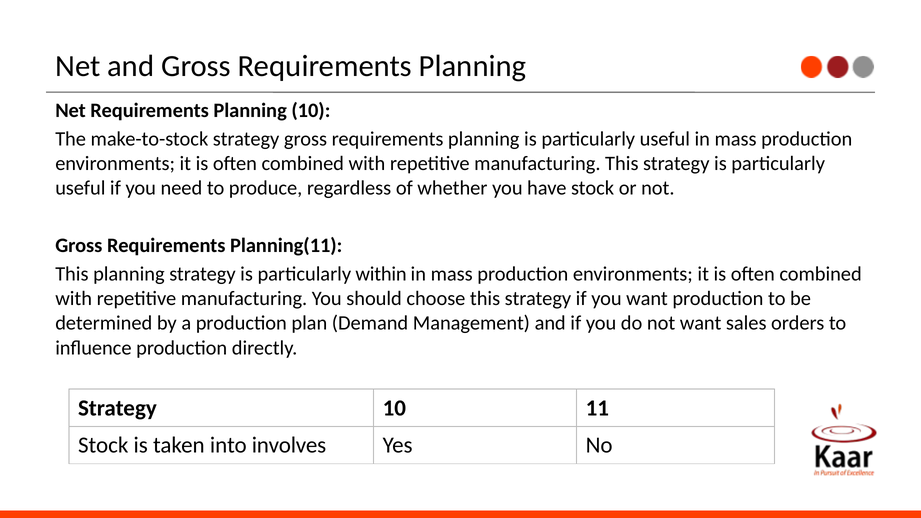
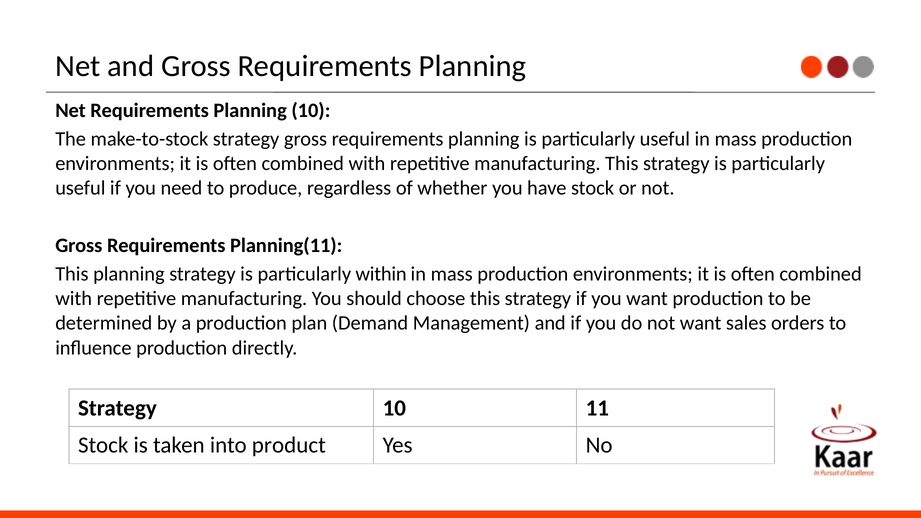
involves: involves -> product
